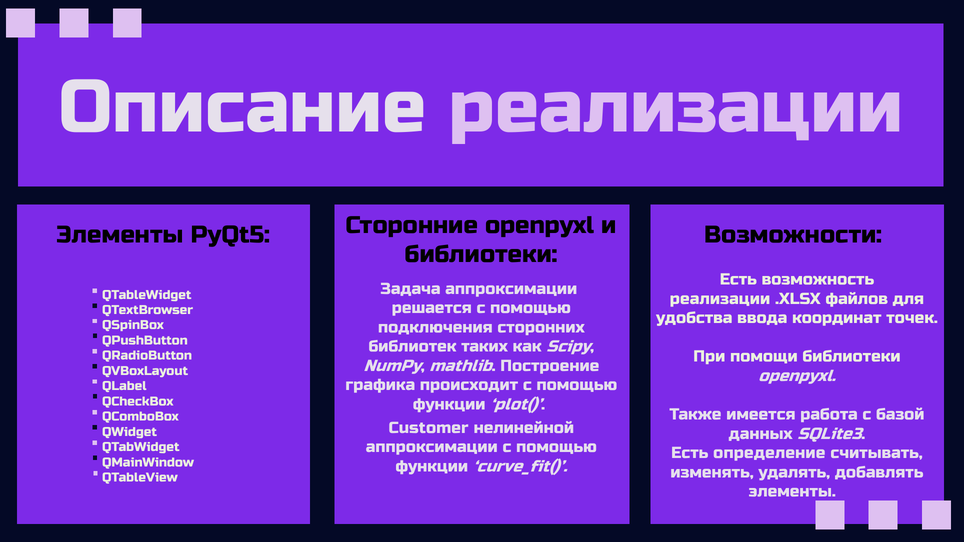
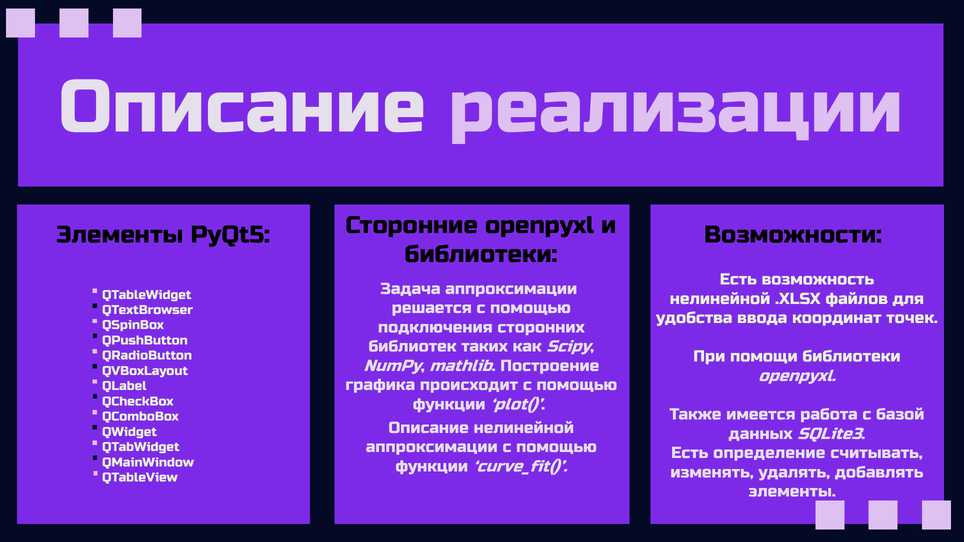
реализации at (720, 299): реализации -> нелинейной
Customer at (429, 428): Customer -> Описание
